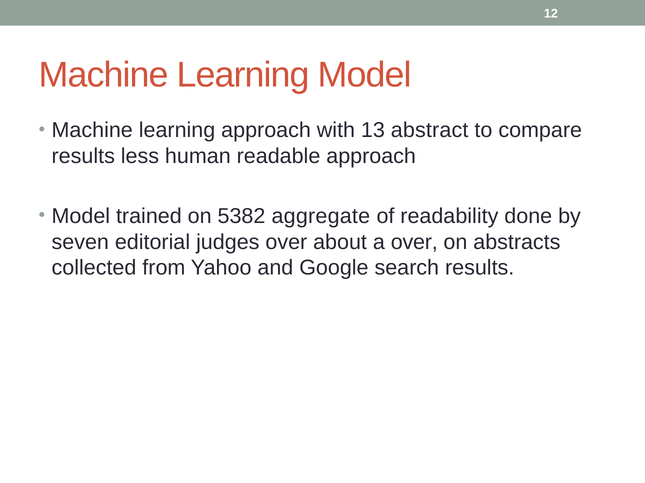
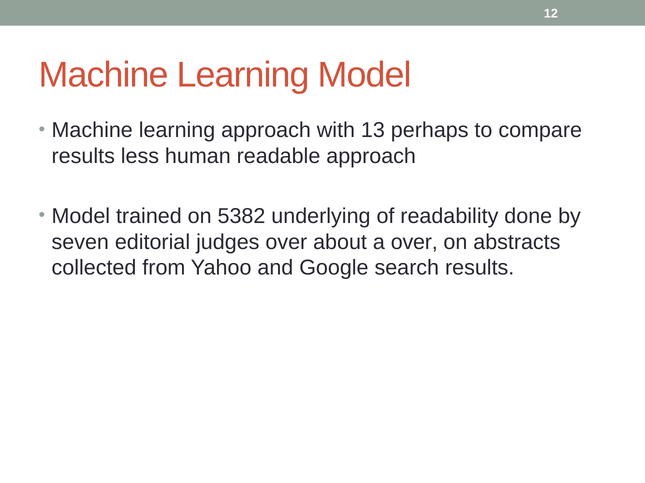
abstract: abstract -> perhaps
aggregate: aggregate -> underlying
